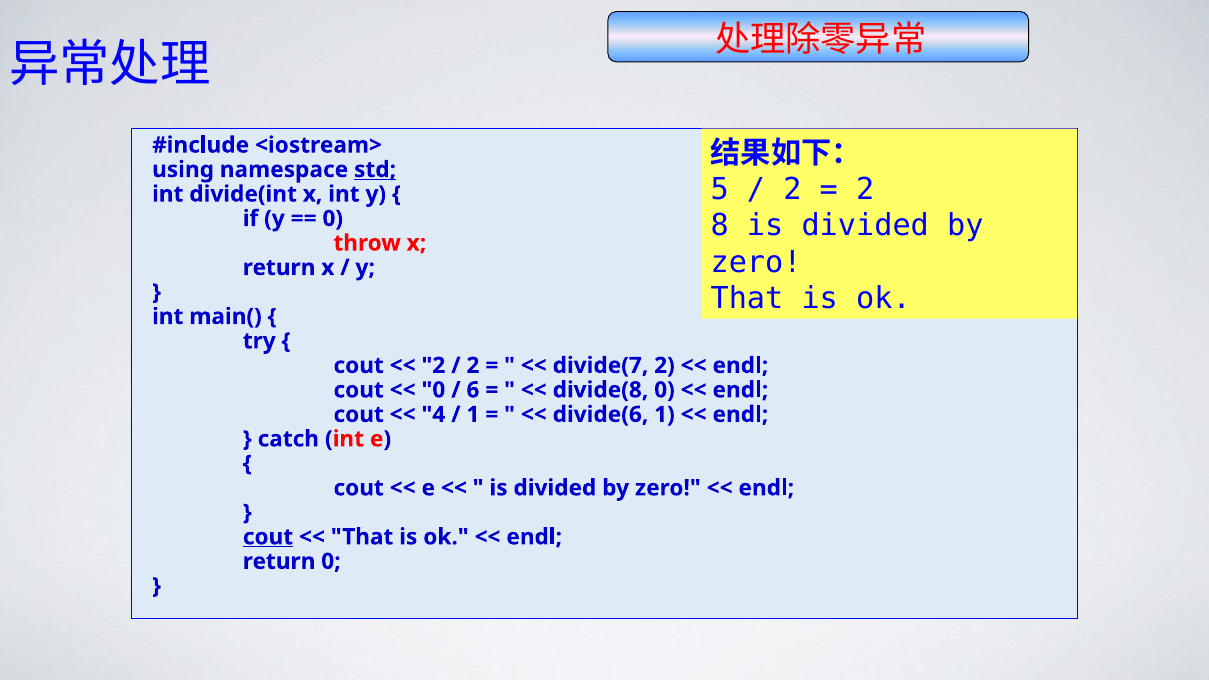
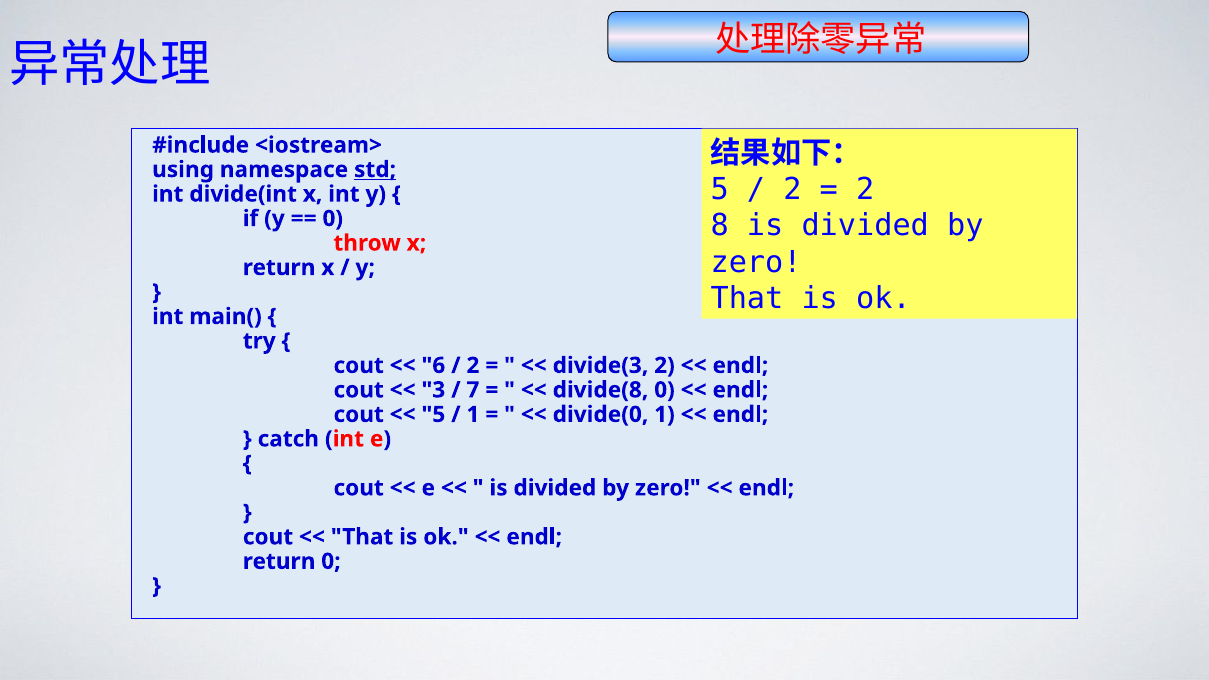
2 at (433, 366): 2 -> 6
divide(7: divide(7 -> divide(3
0 at (433, 390): 0 -> 3
6: 6 -> 7
4 at (433, 415): 4 -> 5
divide(6: divide(6 -> divide(0
cout at (268, 537) underline: present -> none
